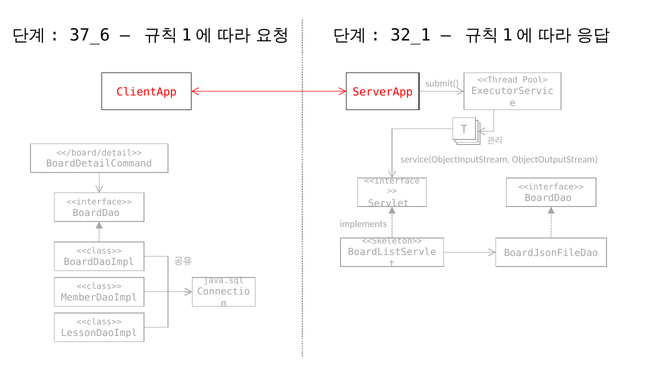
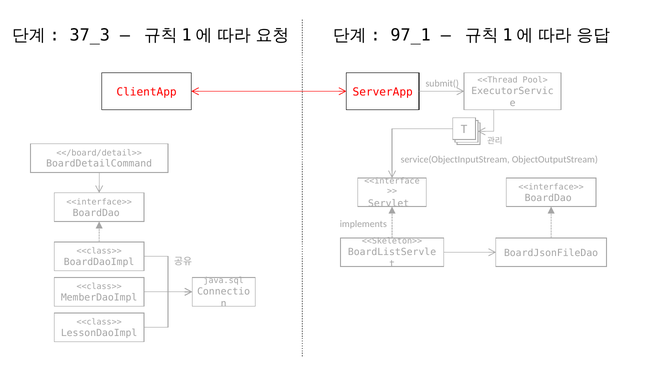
37_6: 37_6 -> 37_3
32_1: 32_1 -> 97_1
